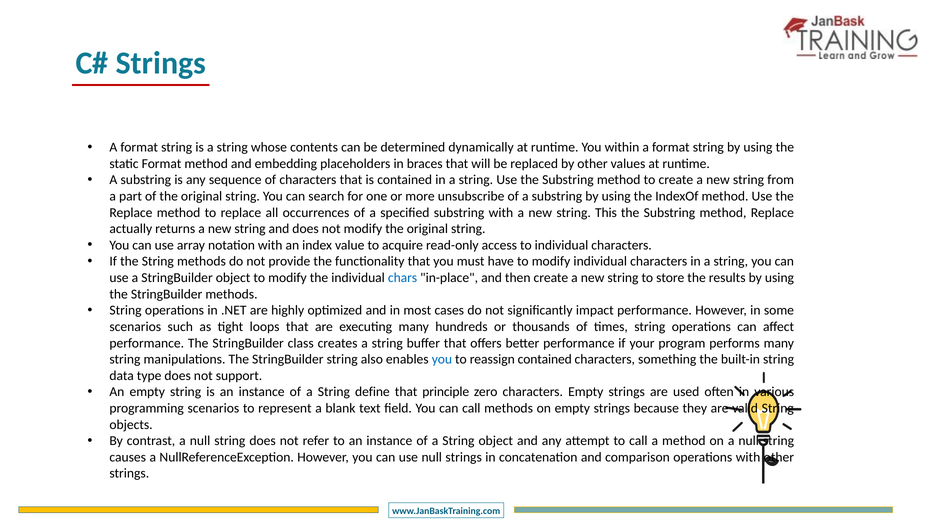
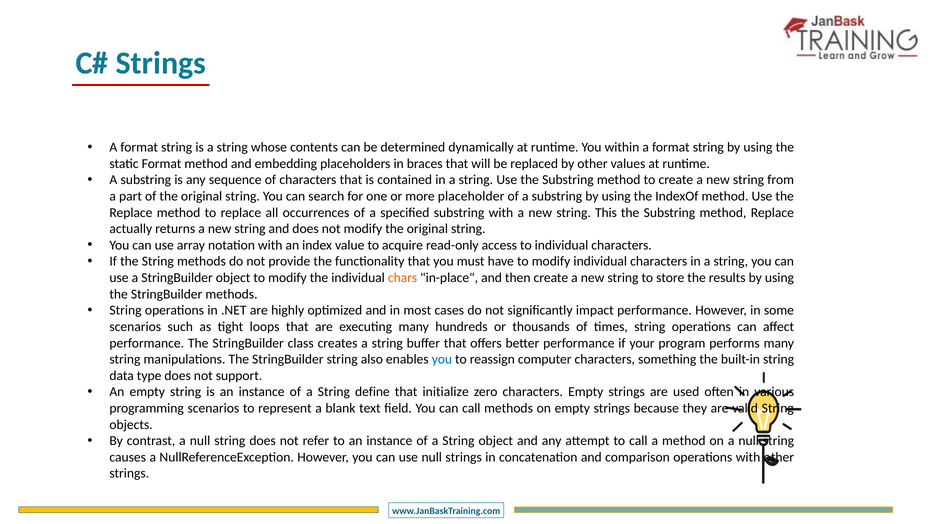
unsubscribe: unsubscribe -> placeholder
chars colour: blue -> orange
reassign contained: contained -> computer
principle: principle -> initialize
